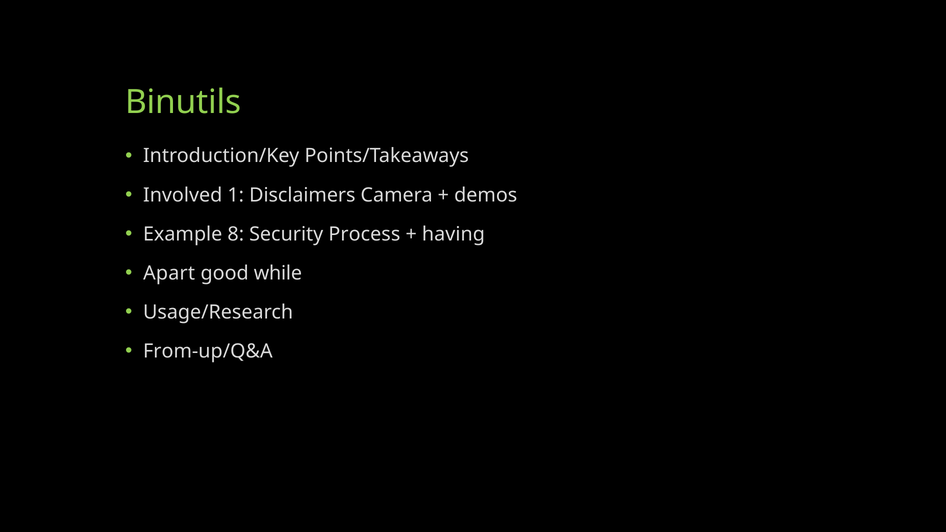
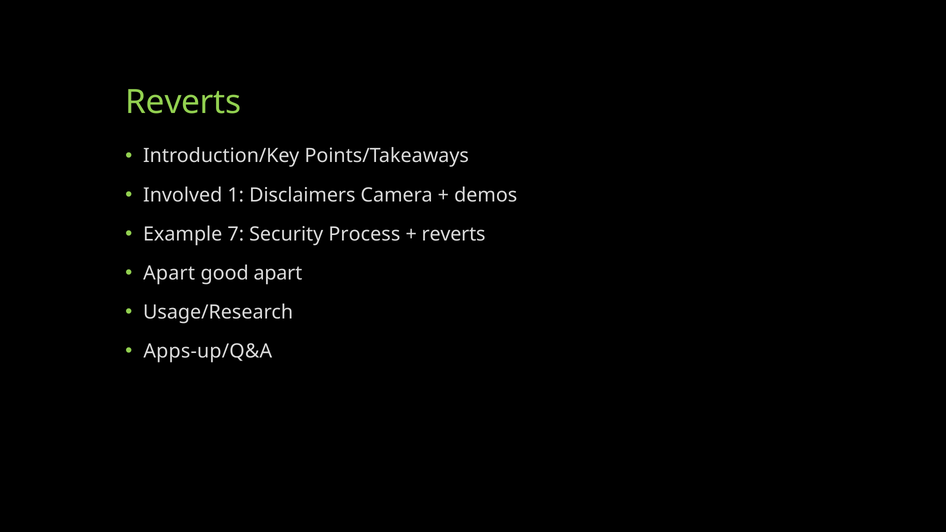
Binutils at (183, 102): Binutils -> Reverts
8: 8 -> 7
having at (453, 234): having -> reverts
good while: while -> apart
From-up/Q&A: From-up/Q&A -> Apps-up/Q&A
